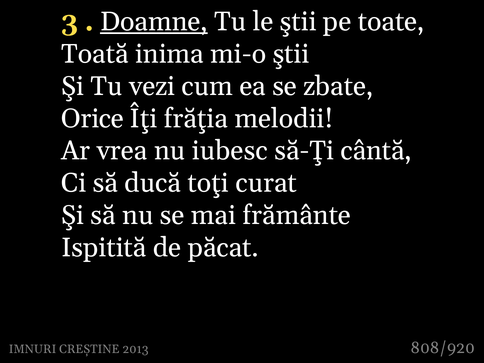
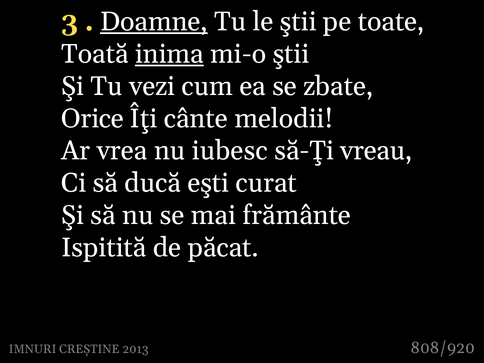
inima underline: none -> present
frăţia: frăţia -> cânte
cântă: cântă -> vreau
toţi: toţi -> eşti
